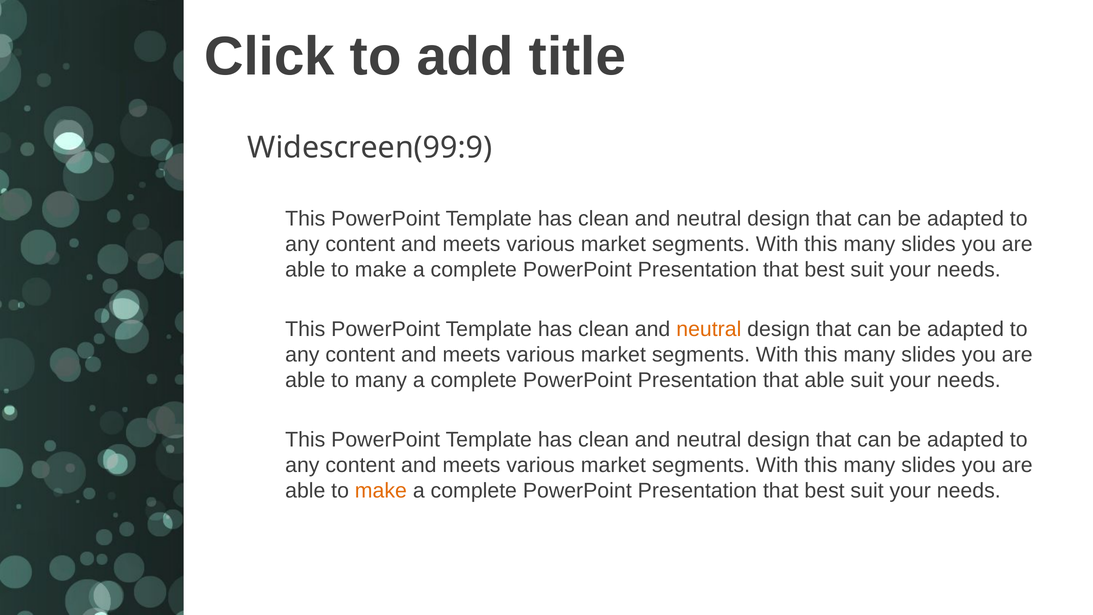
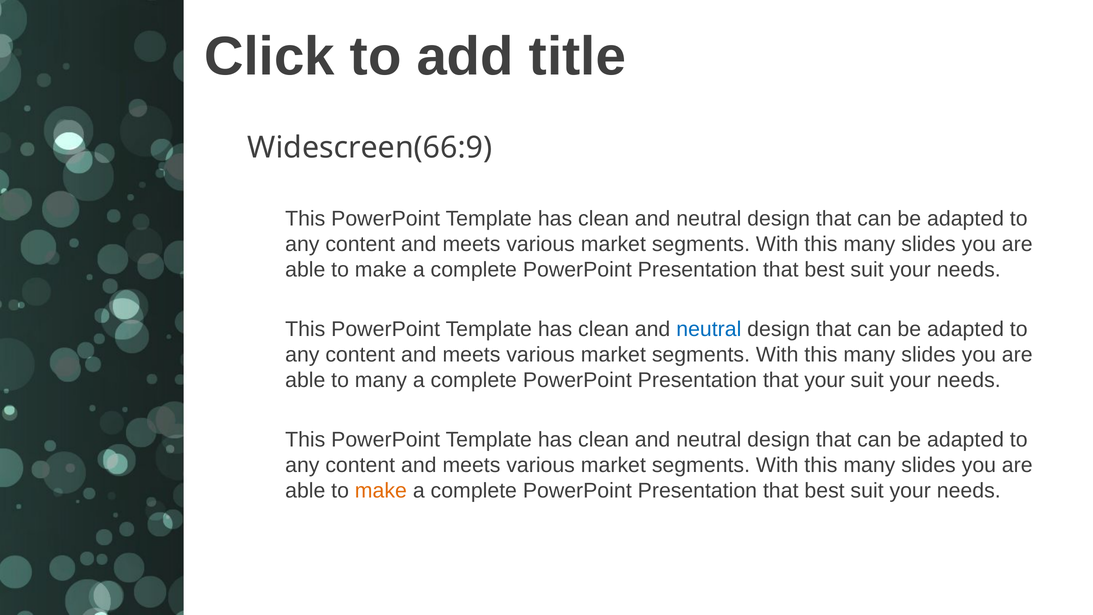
Widescreen(99:9: Widescreen(99:9 -> Widescreen(66:9
neutral at (709, 329) colour: orange -> blue
that able: able -> your
